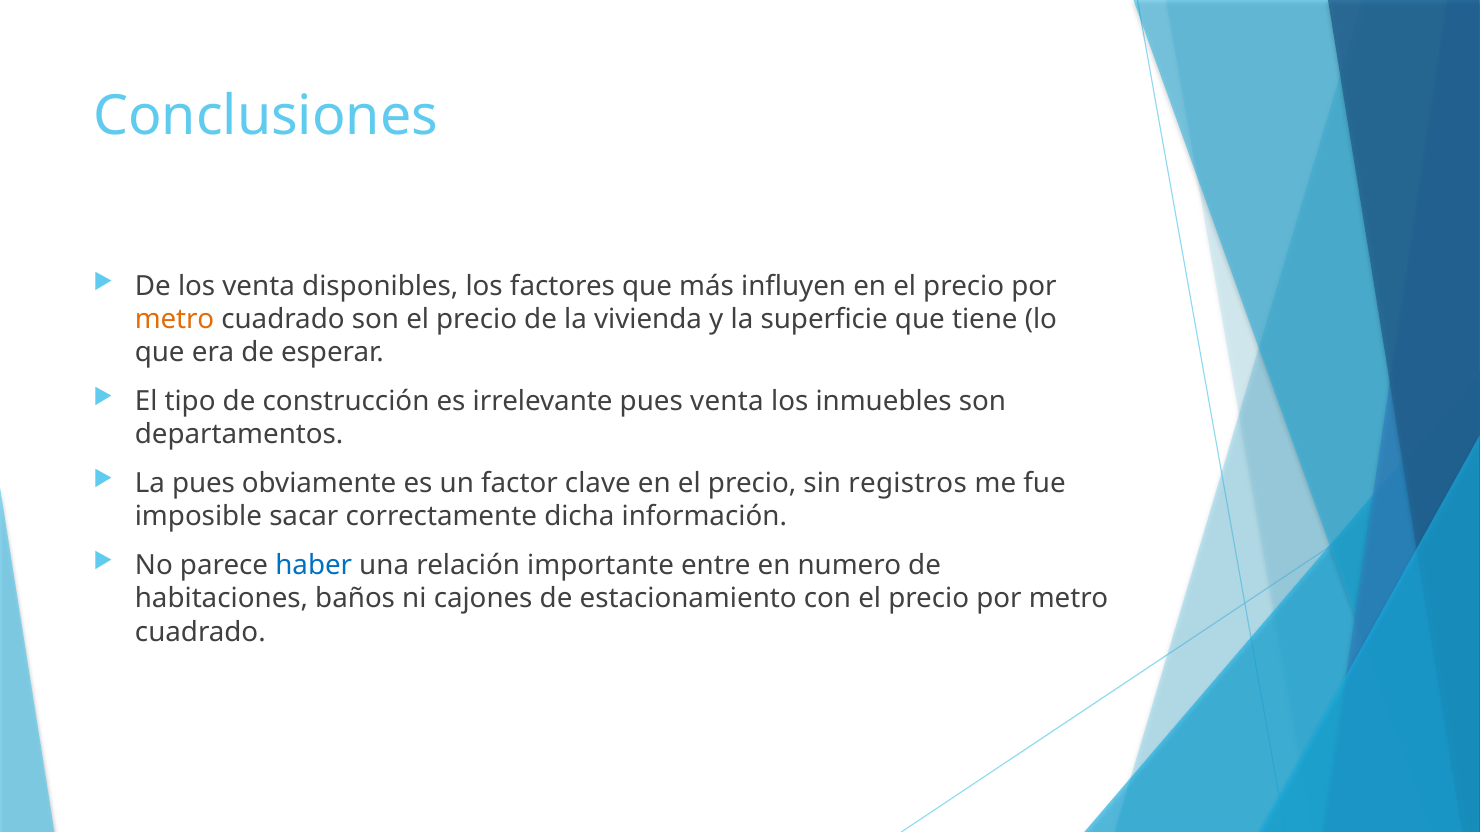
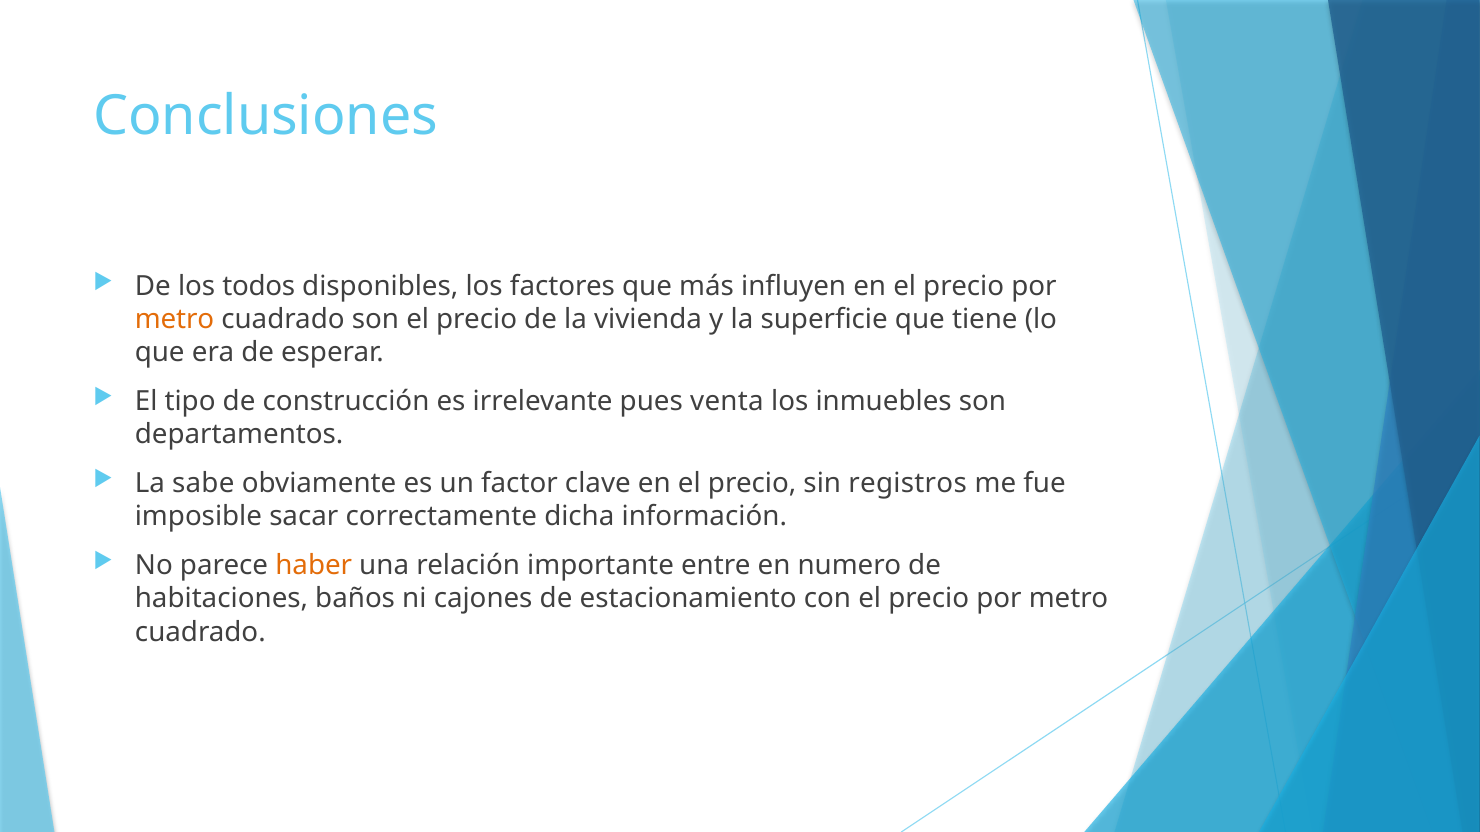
los venta: venta -> todos
La pues: pues -> sabe
haber colour: blue -> orange
